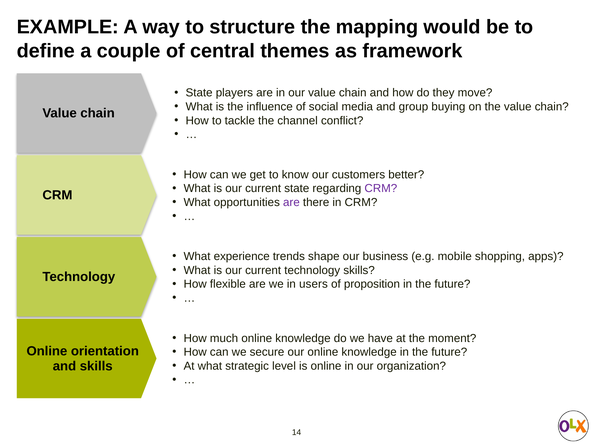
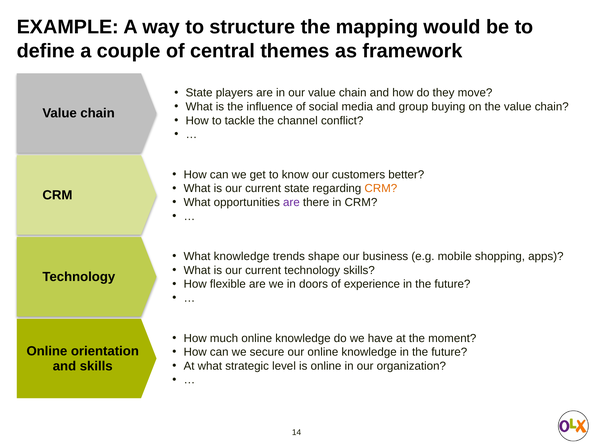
CRM at (381, 188) colour: purple -> orange
What experience: experience -> knowledge
users: users -> doors
proposition: proposition -> experience
